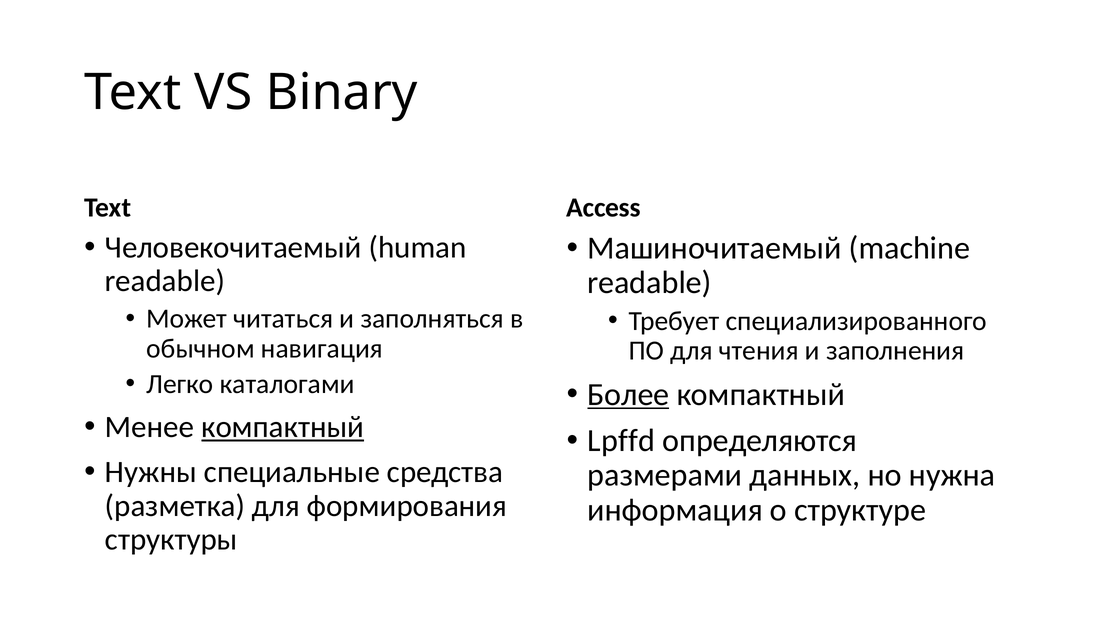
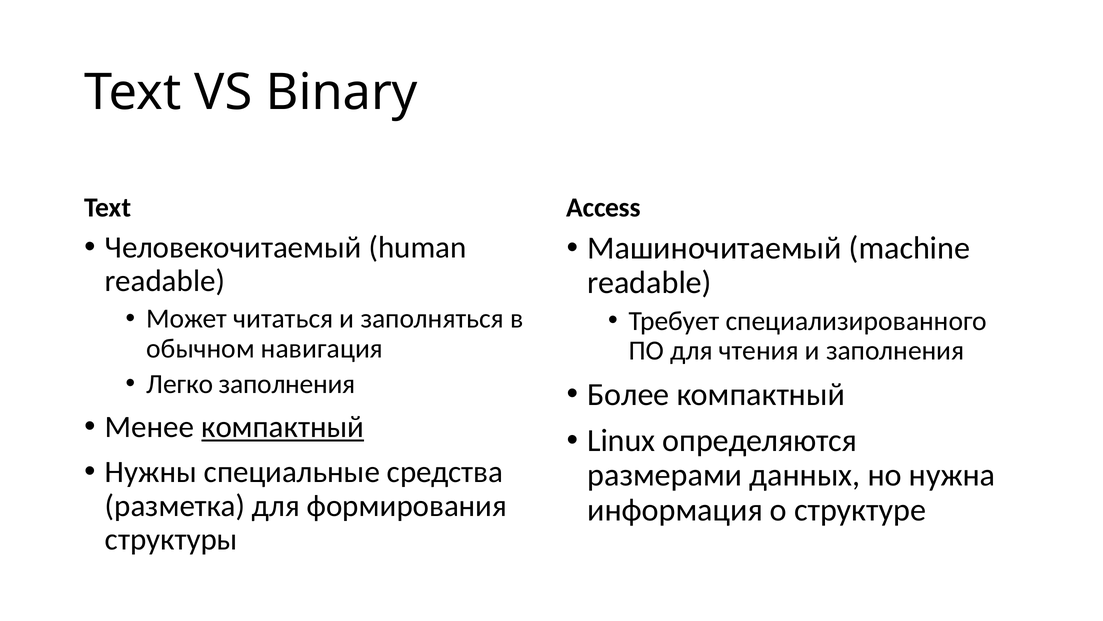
Легко каталогами: каталогами -> заполнения
Более underline: present -> none
Lpffd: Lpffd -> Linux
